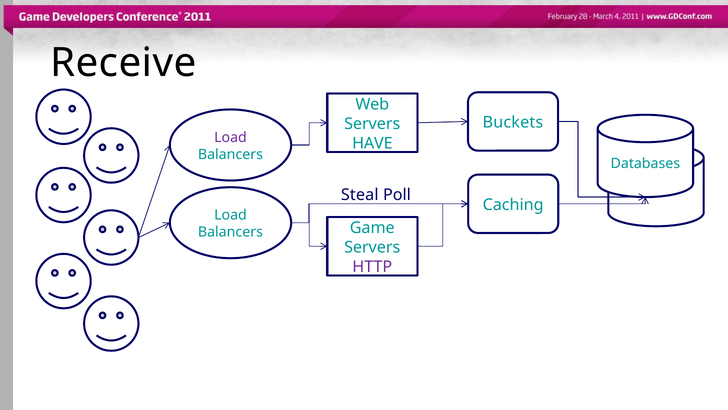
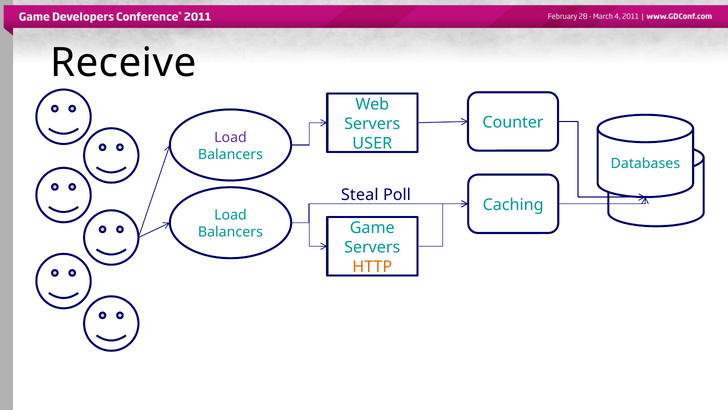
Buckets: Buckets -> Counter
HAVE: HAVE -> USER
HTTP colour: purple -> orange
